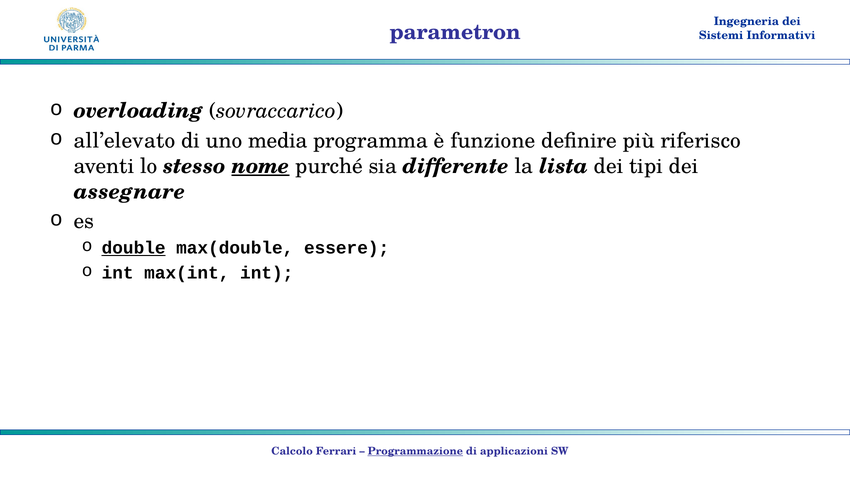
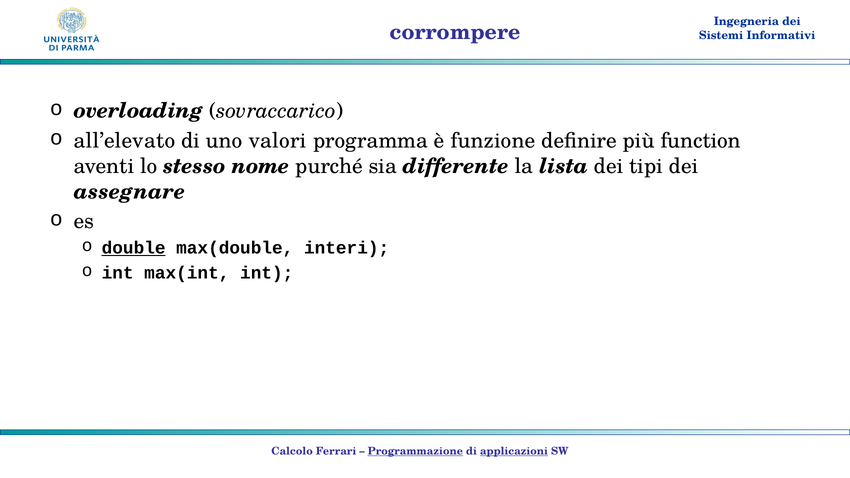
parametron: parametron -> corrompere
media: media -> valori
riferisco: riferisco -> function
nome underline: present -> none
essere: essere -> interi
applicazioni underline: none -> present
